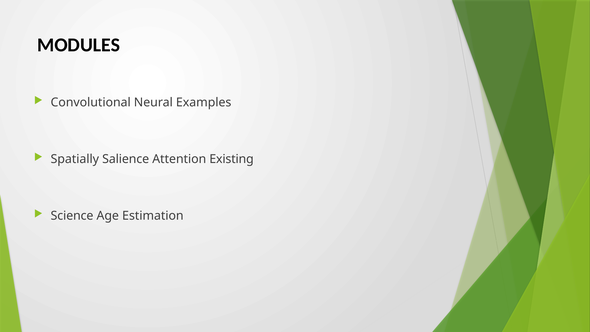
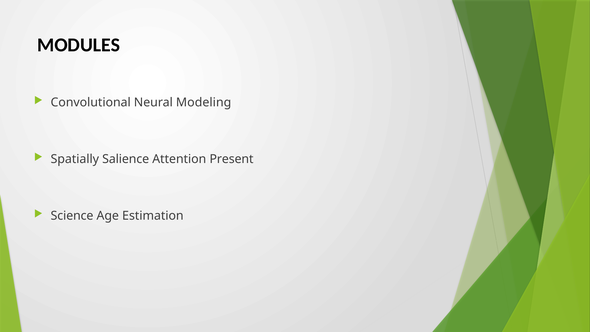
Examples: Examples -> Modeling
Existing: Existing -> Present
